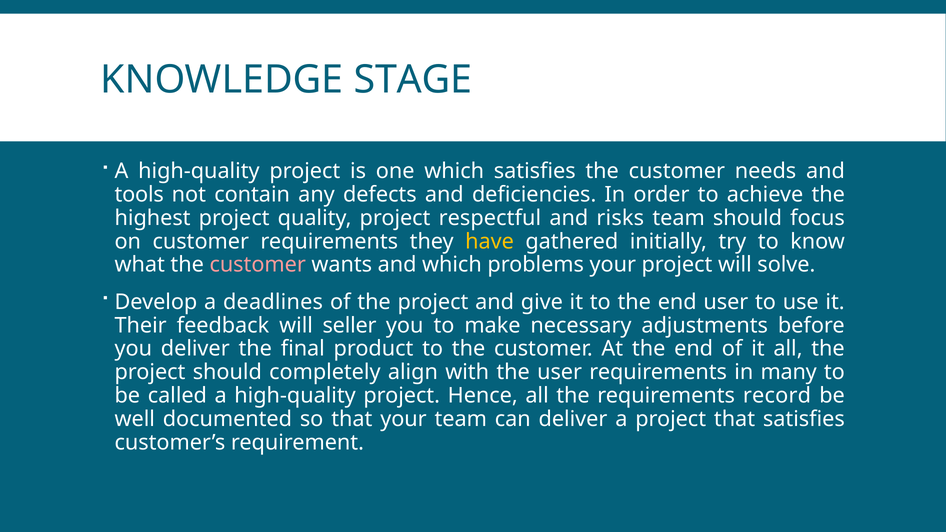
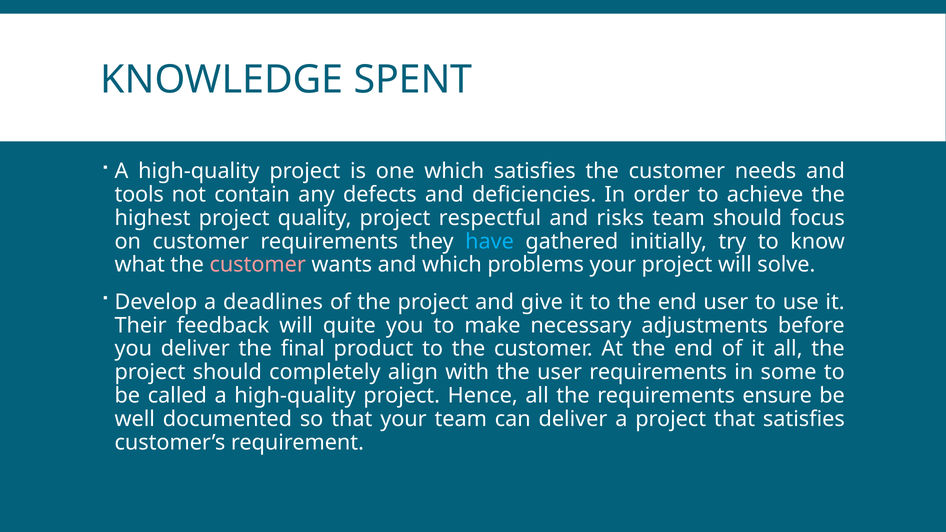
STAGE: STAGE -> SPENT
have colour: yellow -> light blue
seller: seller -> quite
many: many -> some
record: record -> ensure
